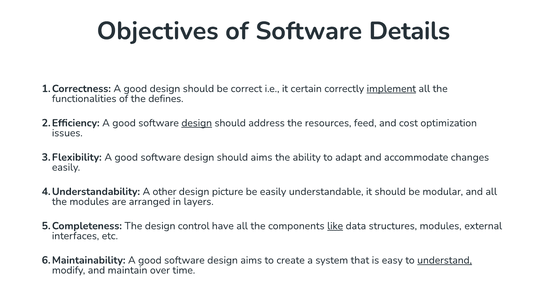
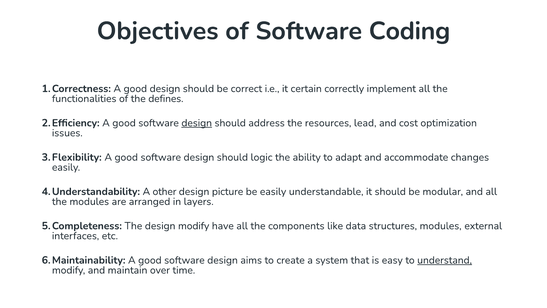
Details: Details -> Coding
implement underline: present -> none
feed: feed -> lead
should aims: aims -> logic
design control: control -> modify
like underline: present -> none
